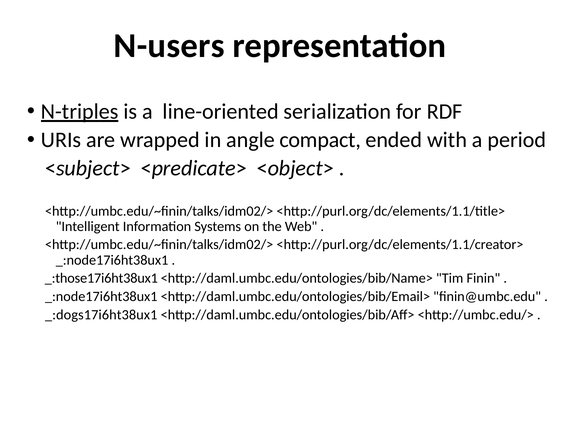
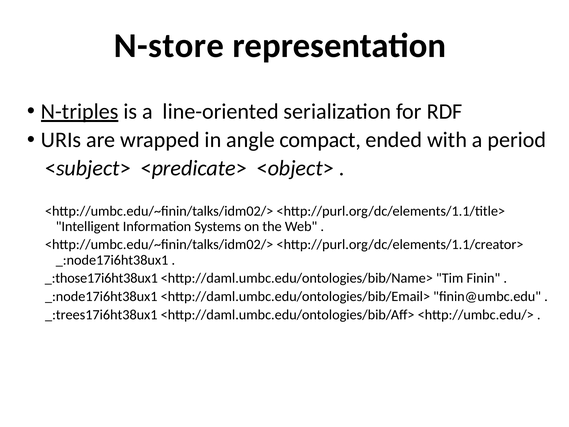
N-users: N-users -> N-store
_:dogs17i6ht38ux1: _:dogs17i6ht38ux1 -> _:trees17i6ht38ux1
